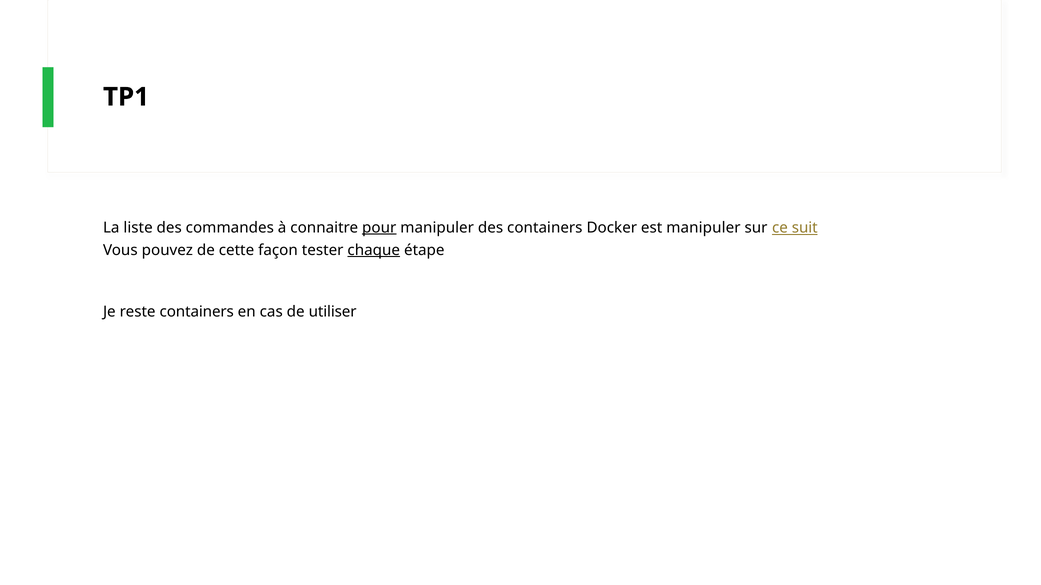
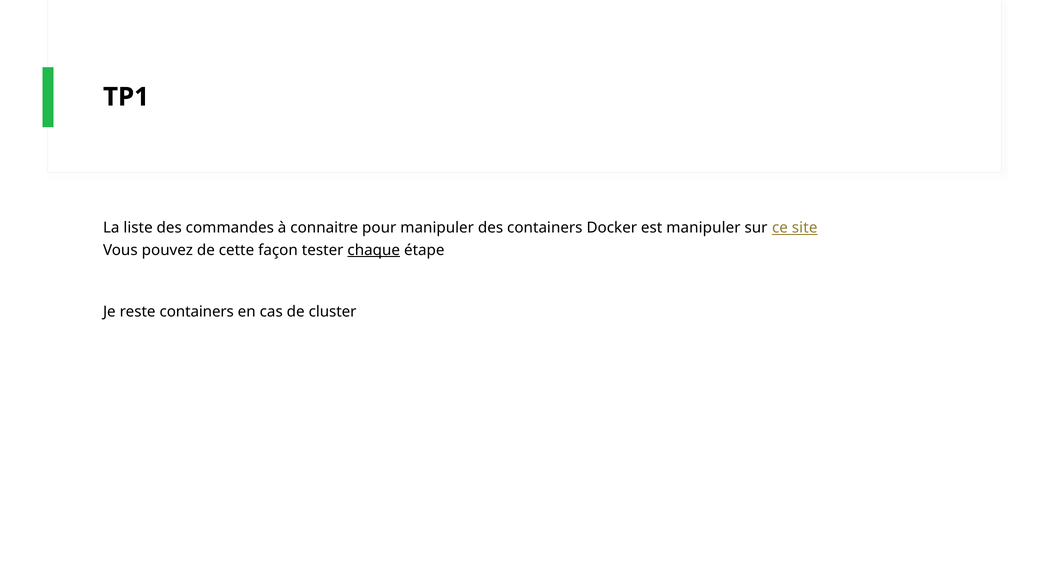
pour underline: present -> none
suit: suit -> site
utiliser: utiliser -> cluster
